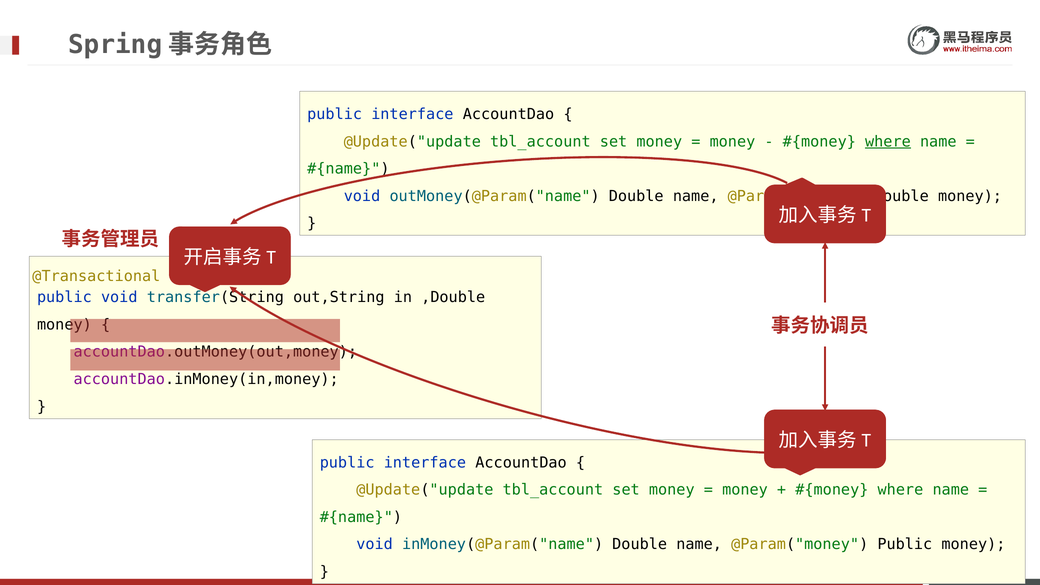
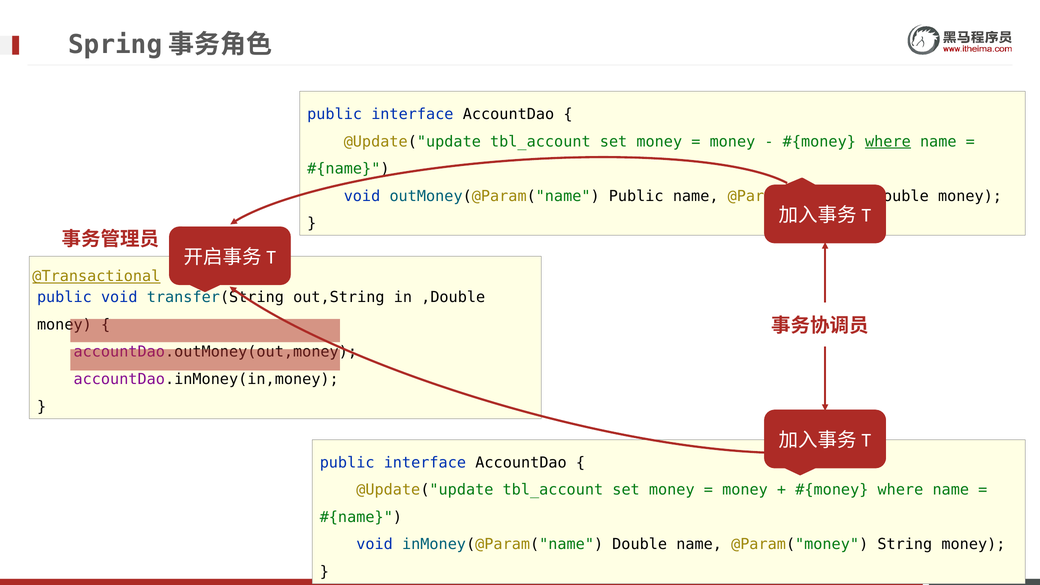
outMoney(@Param("name Double: Double -> Public
@Transactional underline: none -> present
@Param("money Public: Public -> String
